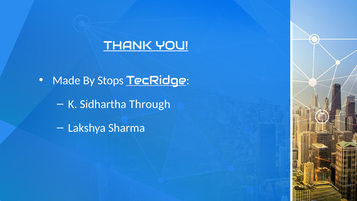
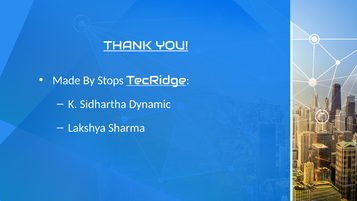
Through: Through -> Dynamic
